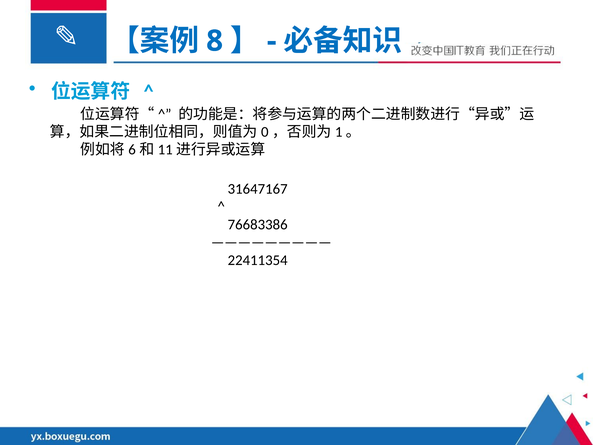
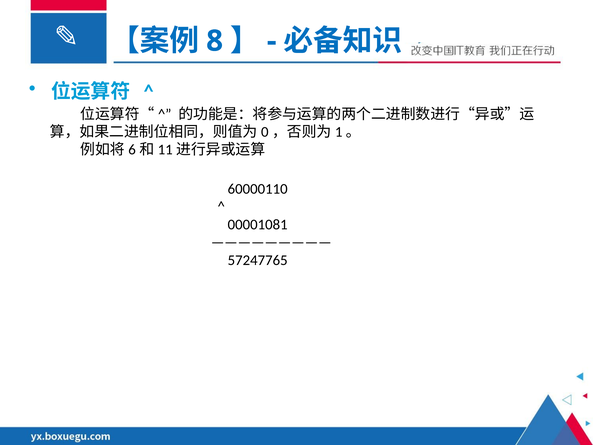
31647167: 31647167 -> 60000110
76683386: 76683386 -> 00001081
22411354: 22411354 -> 57247765
